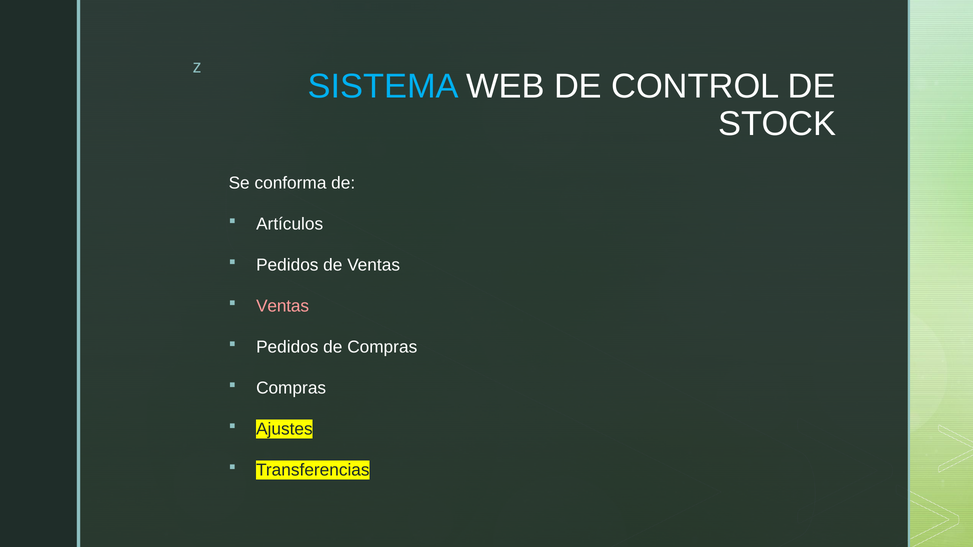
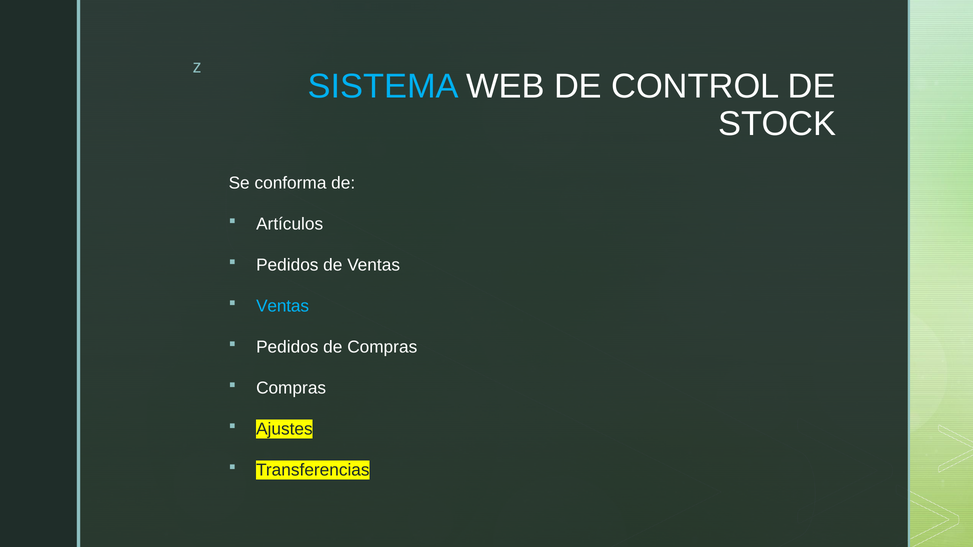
Ventas at (283, 306) colour: pink -> light blue
